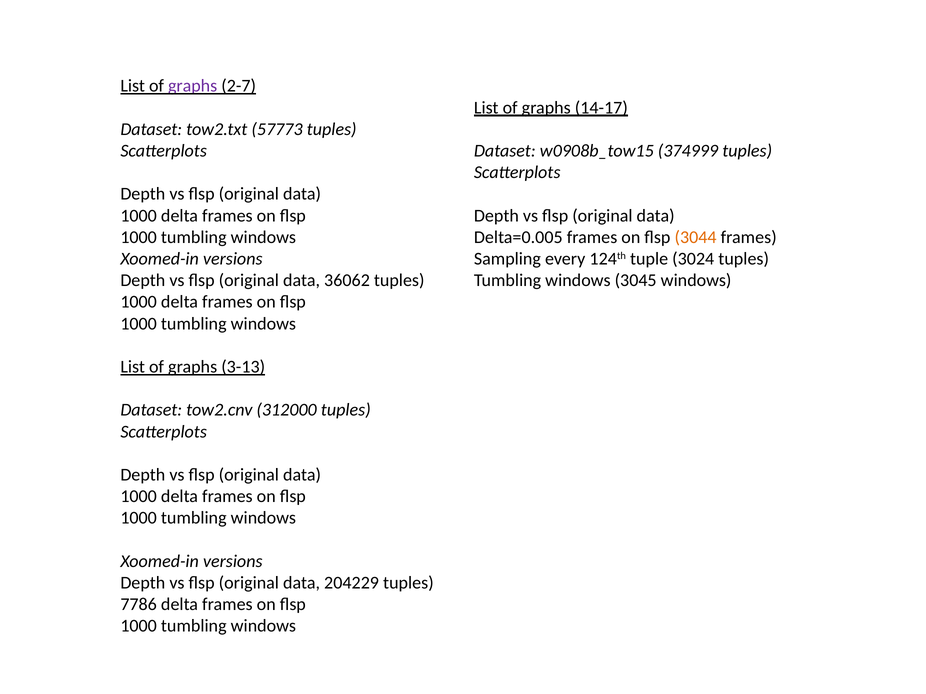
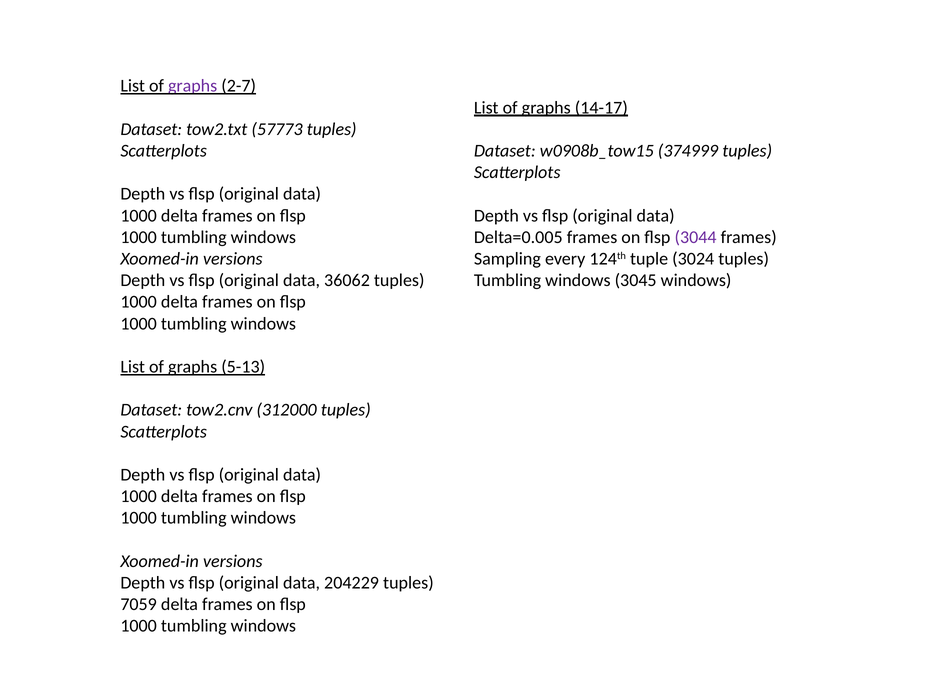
3044 colour: orange -> purple
3-13: 3-13 -> 5-13
7786: 7786 -> 7059
